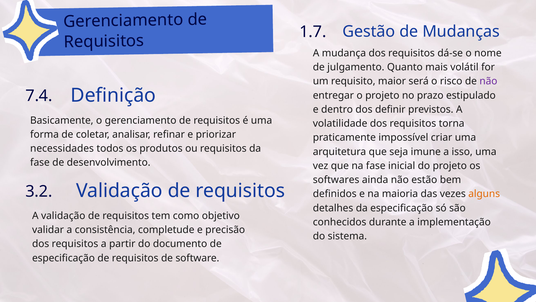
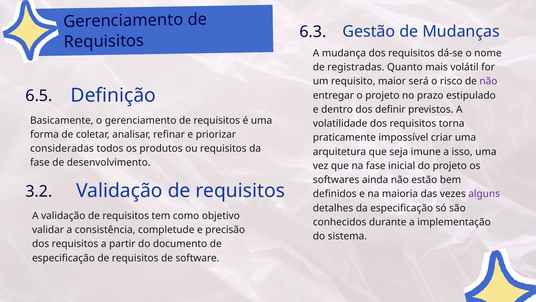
1.7: 1.7 -> 6.3
julgamento: julgamento -> registradas
7.4: 7.4 -> 6.5
necessidades: necessidades -> consideradas
alguns colour: orange -> purple
